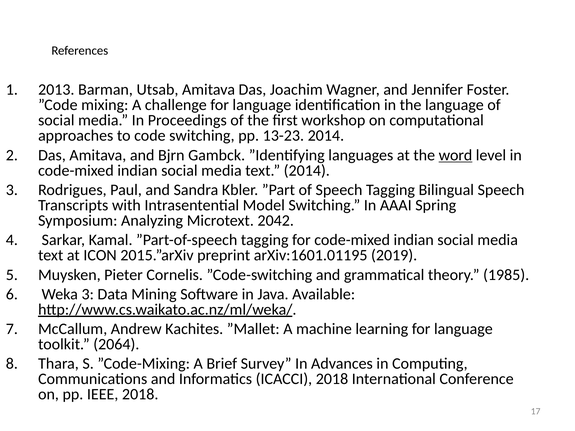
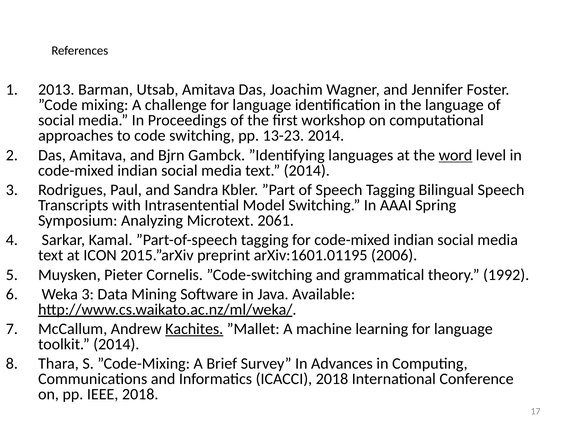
2042: 2042 -> 2061
2019: 2019 -> 2006
1985: 1985 -> 1992
Kachites underline: none -> present
toolkit 2064: 2064 -> 2014
